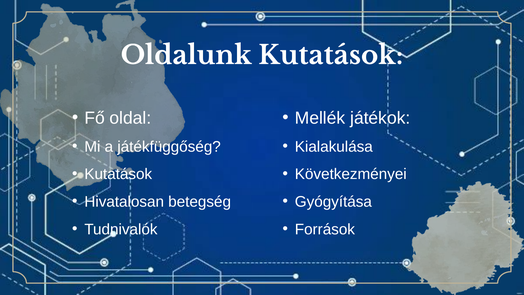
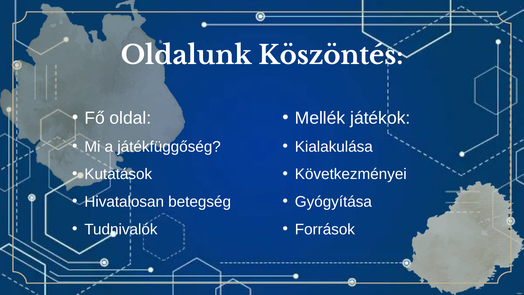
Oldalunk Kutatások: Kutatások -> Köszöntés
